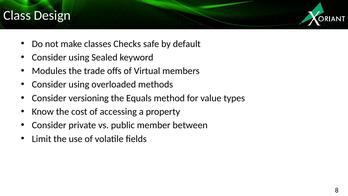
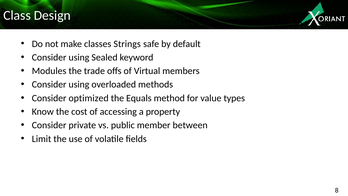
Checks: Checks -> Strings
versioning: versioning -> optimized
